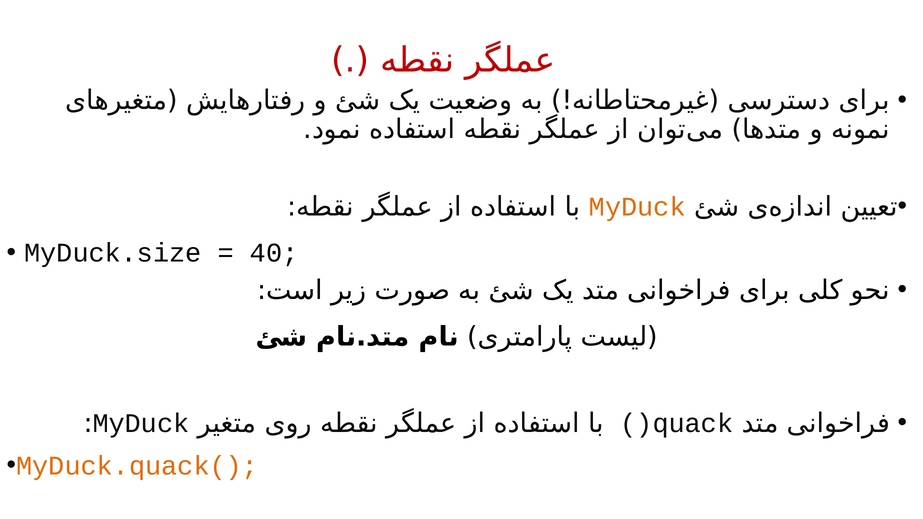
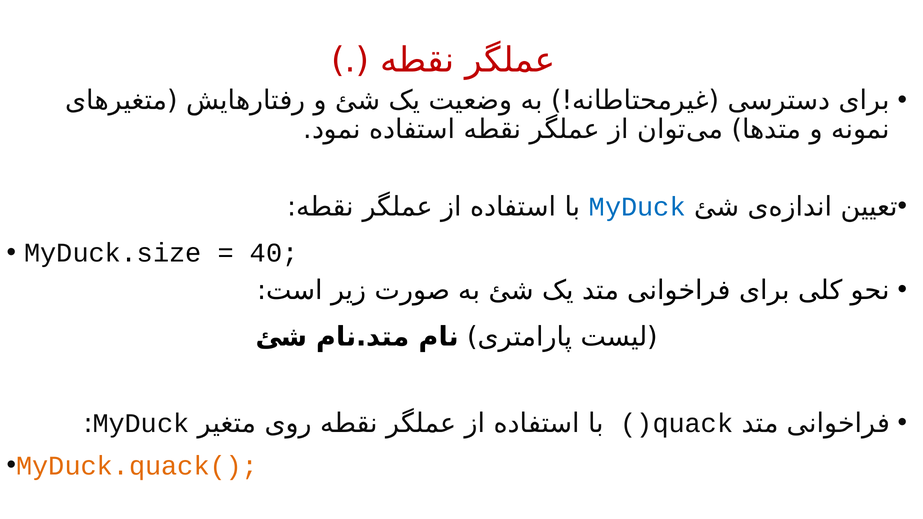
MyDuck at (637, 207) colour: orange -> blue
